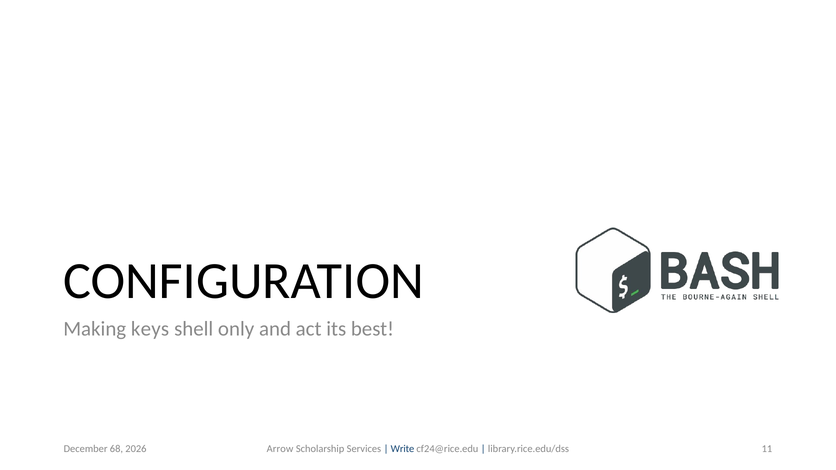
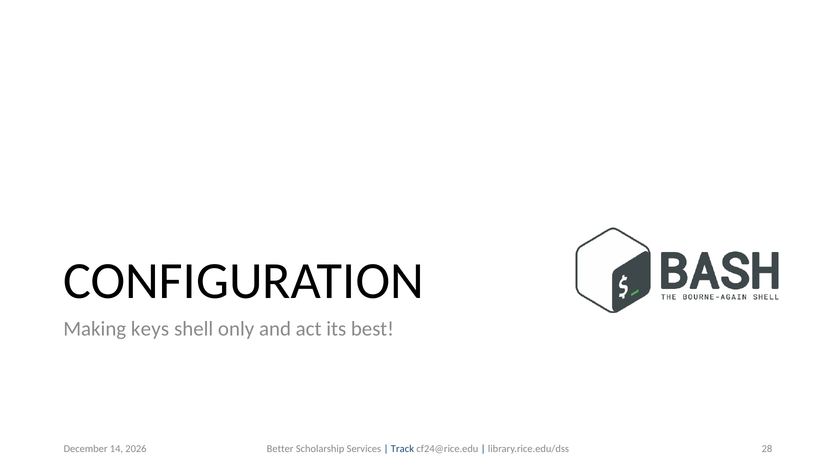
68: 68 -> 14
11: 11 -> 28
Arrow: Arrow -> Better
Write: Write -> Track
